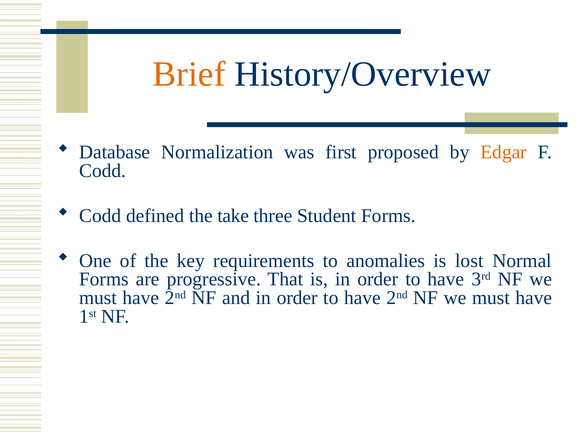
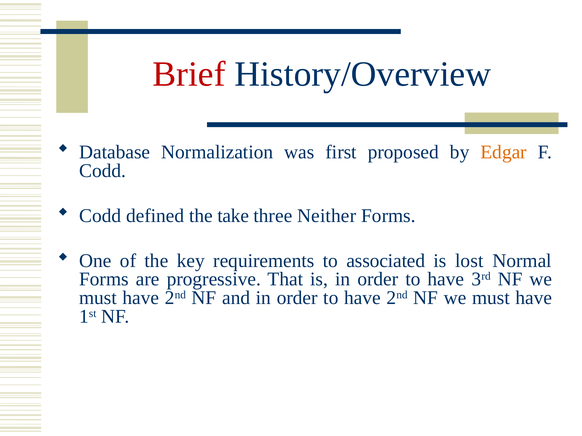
Brief colour: orange -> red
Student: Student -> Neither
anomalies: anomalies -> associated
